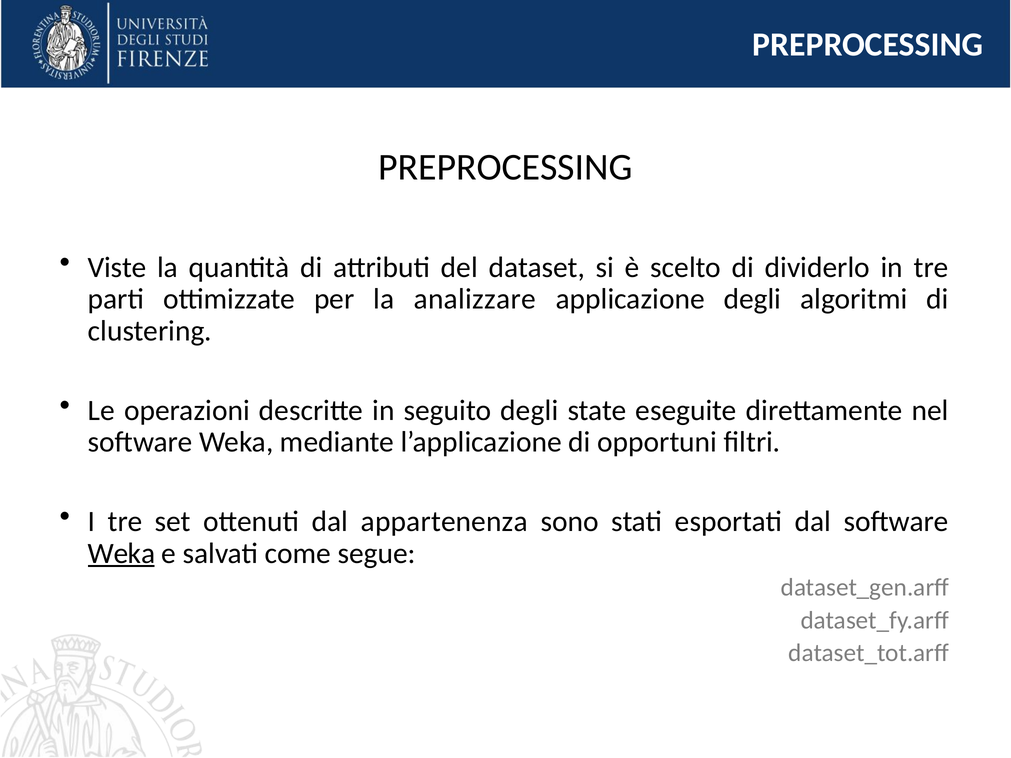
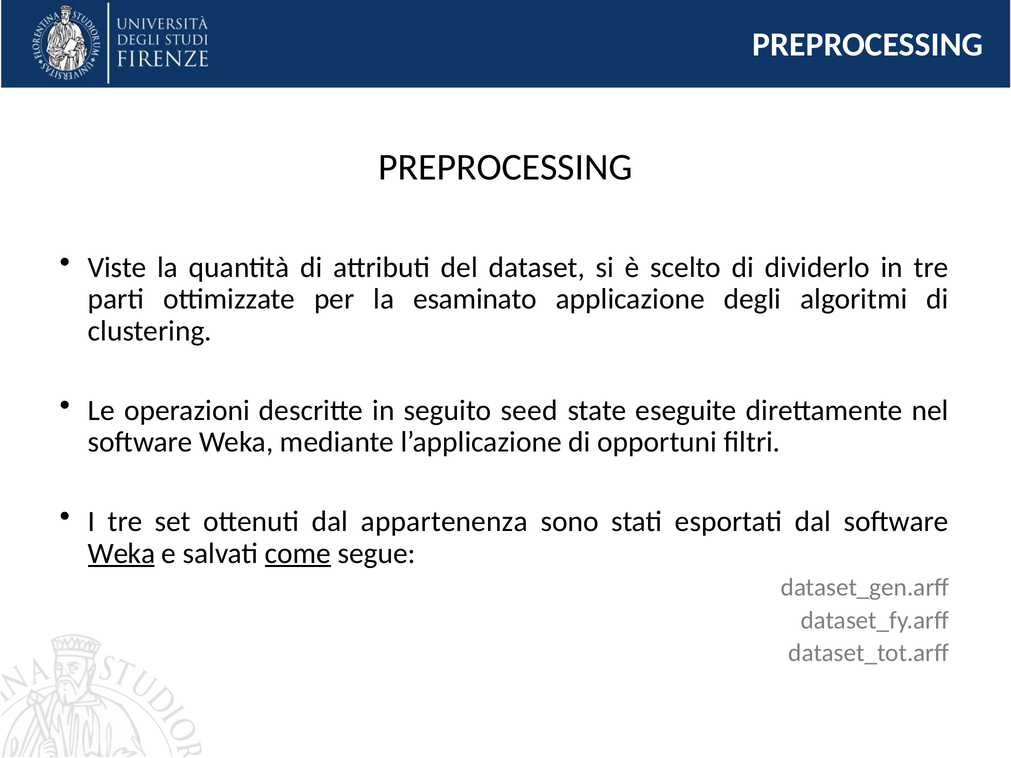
analizzare: analizzare -> esaminato
seguito degli: degli -> seed
come underline: none -> present
